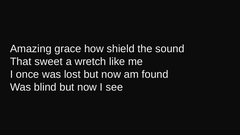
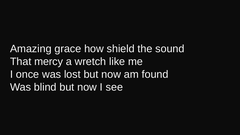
sweet: sweet -> mercy
